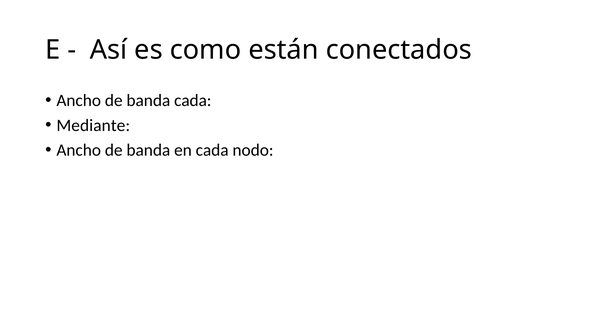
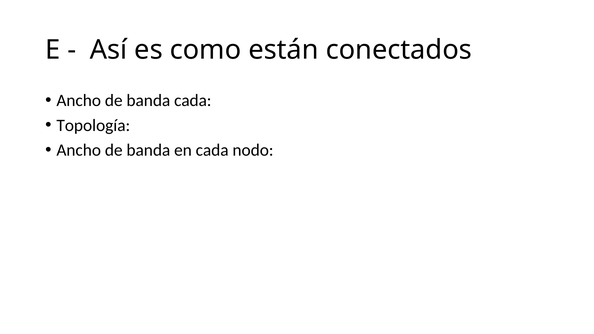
Mediante: Mediante -> Topología
